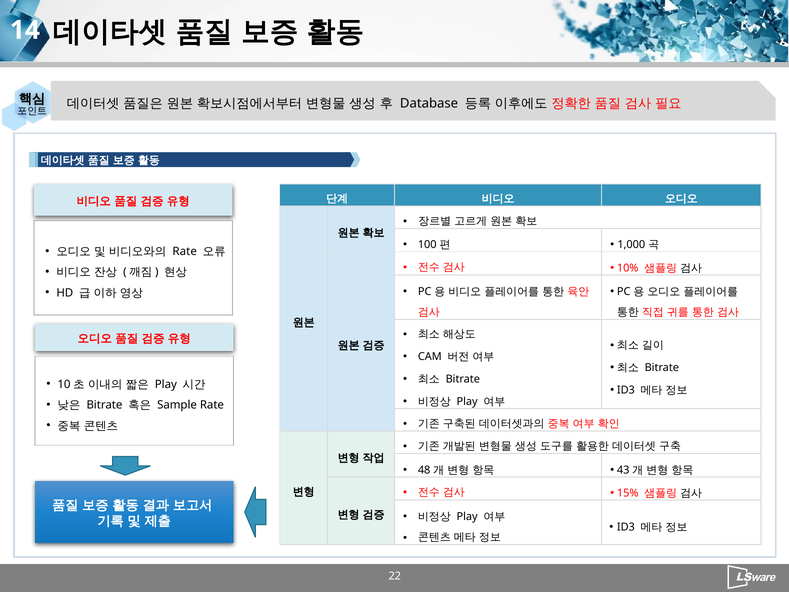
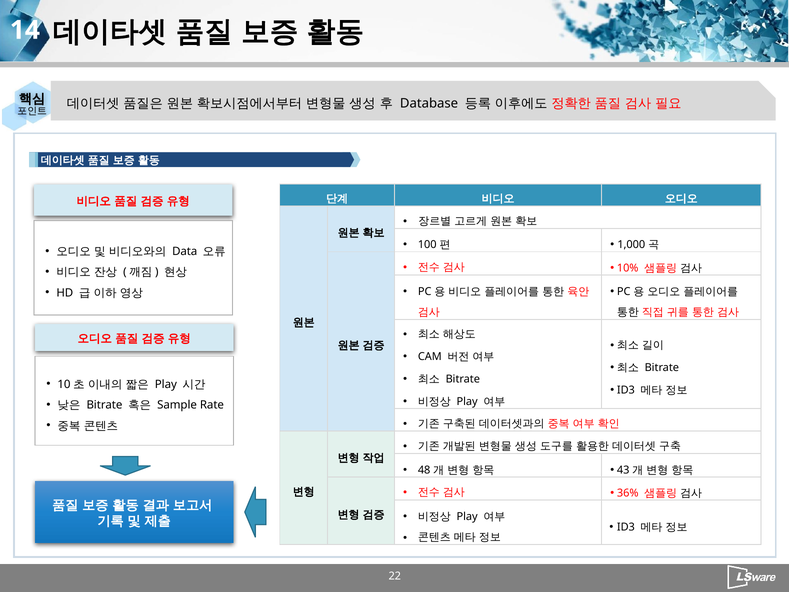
Rate at (185, 251): Rate -> Data
15%: 15% -> 36%
